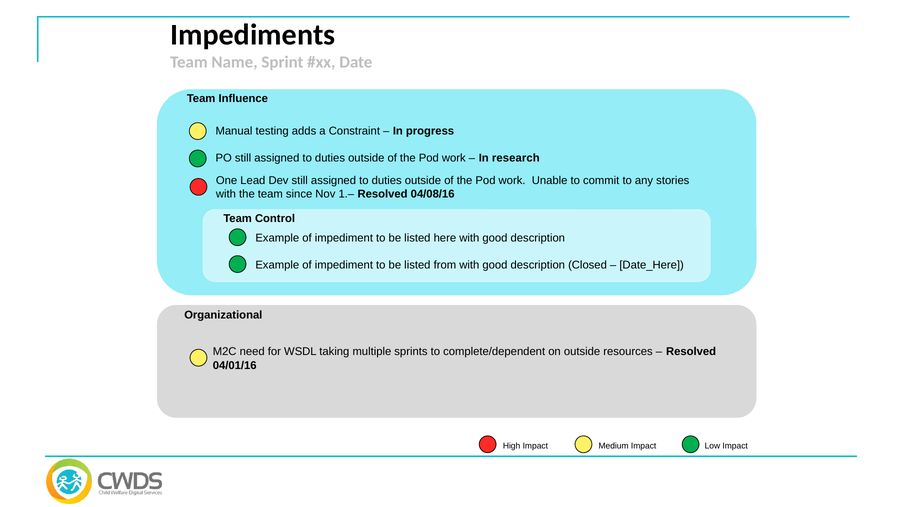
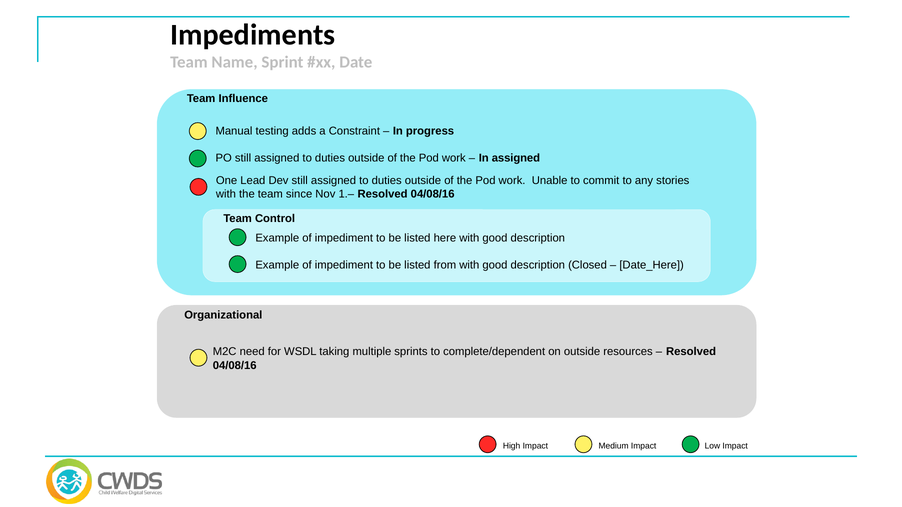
In research: research -> assigned
04/01/16 at (235, 366): 04/01/16 -> 04/08/16
